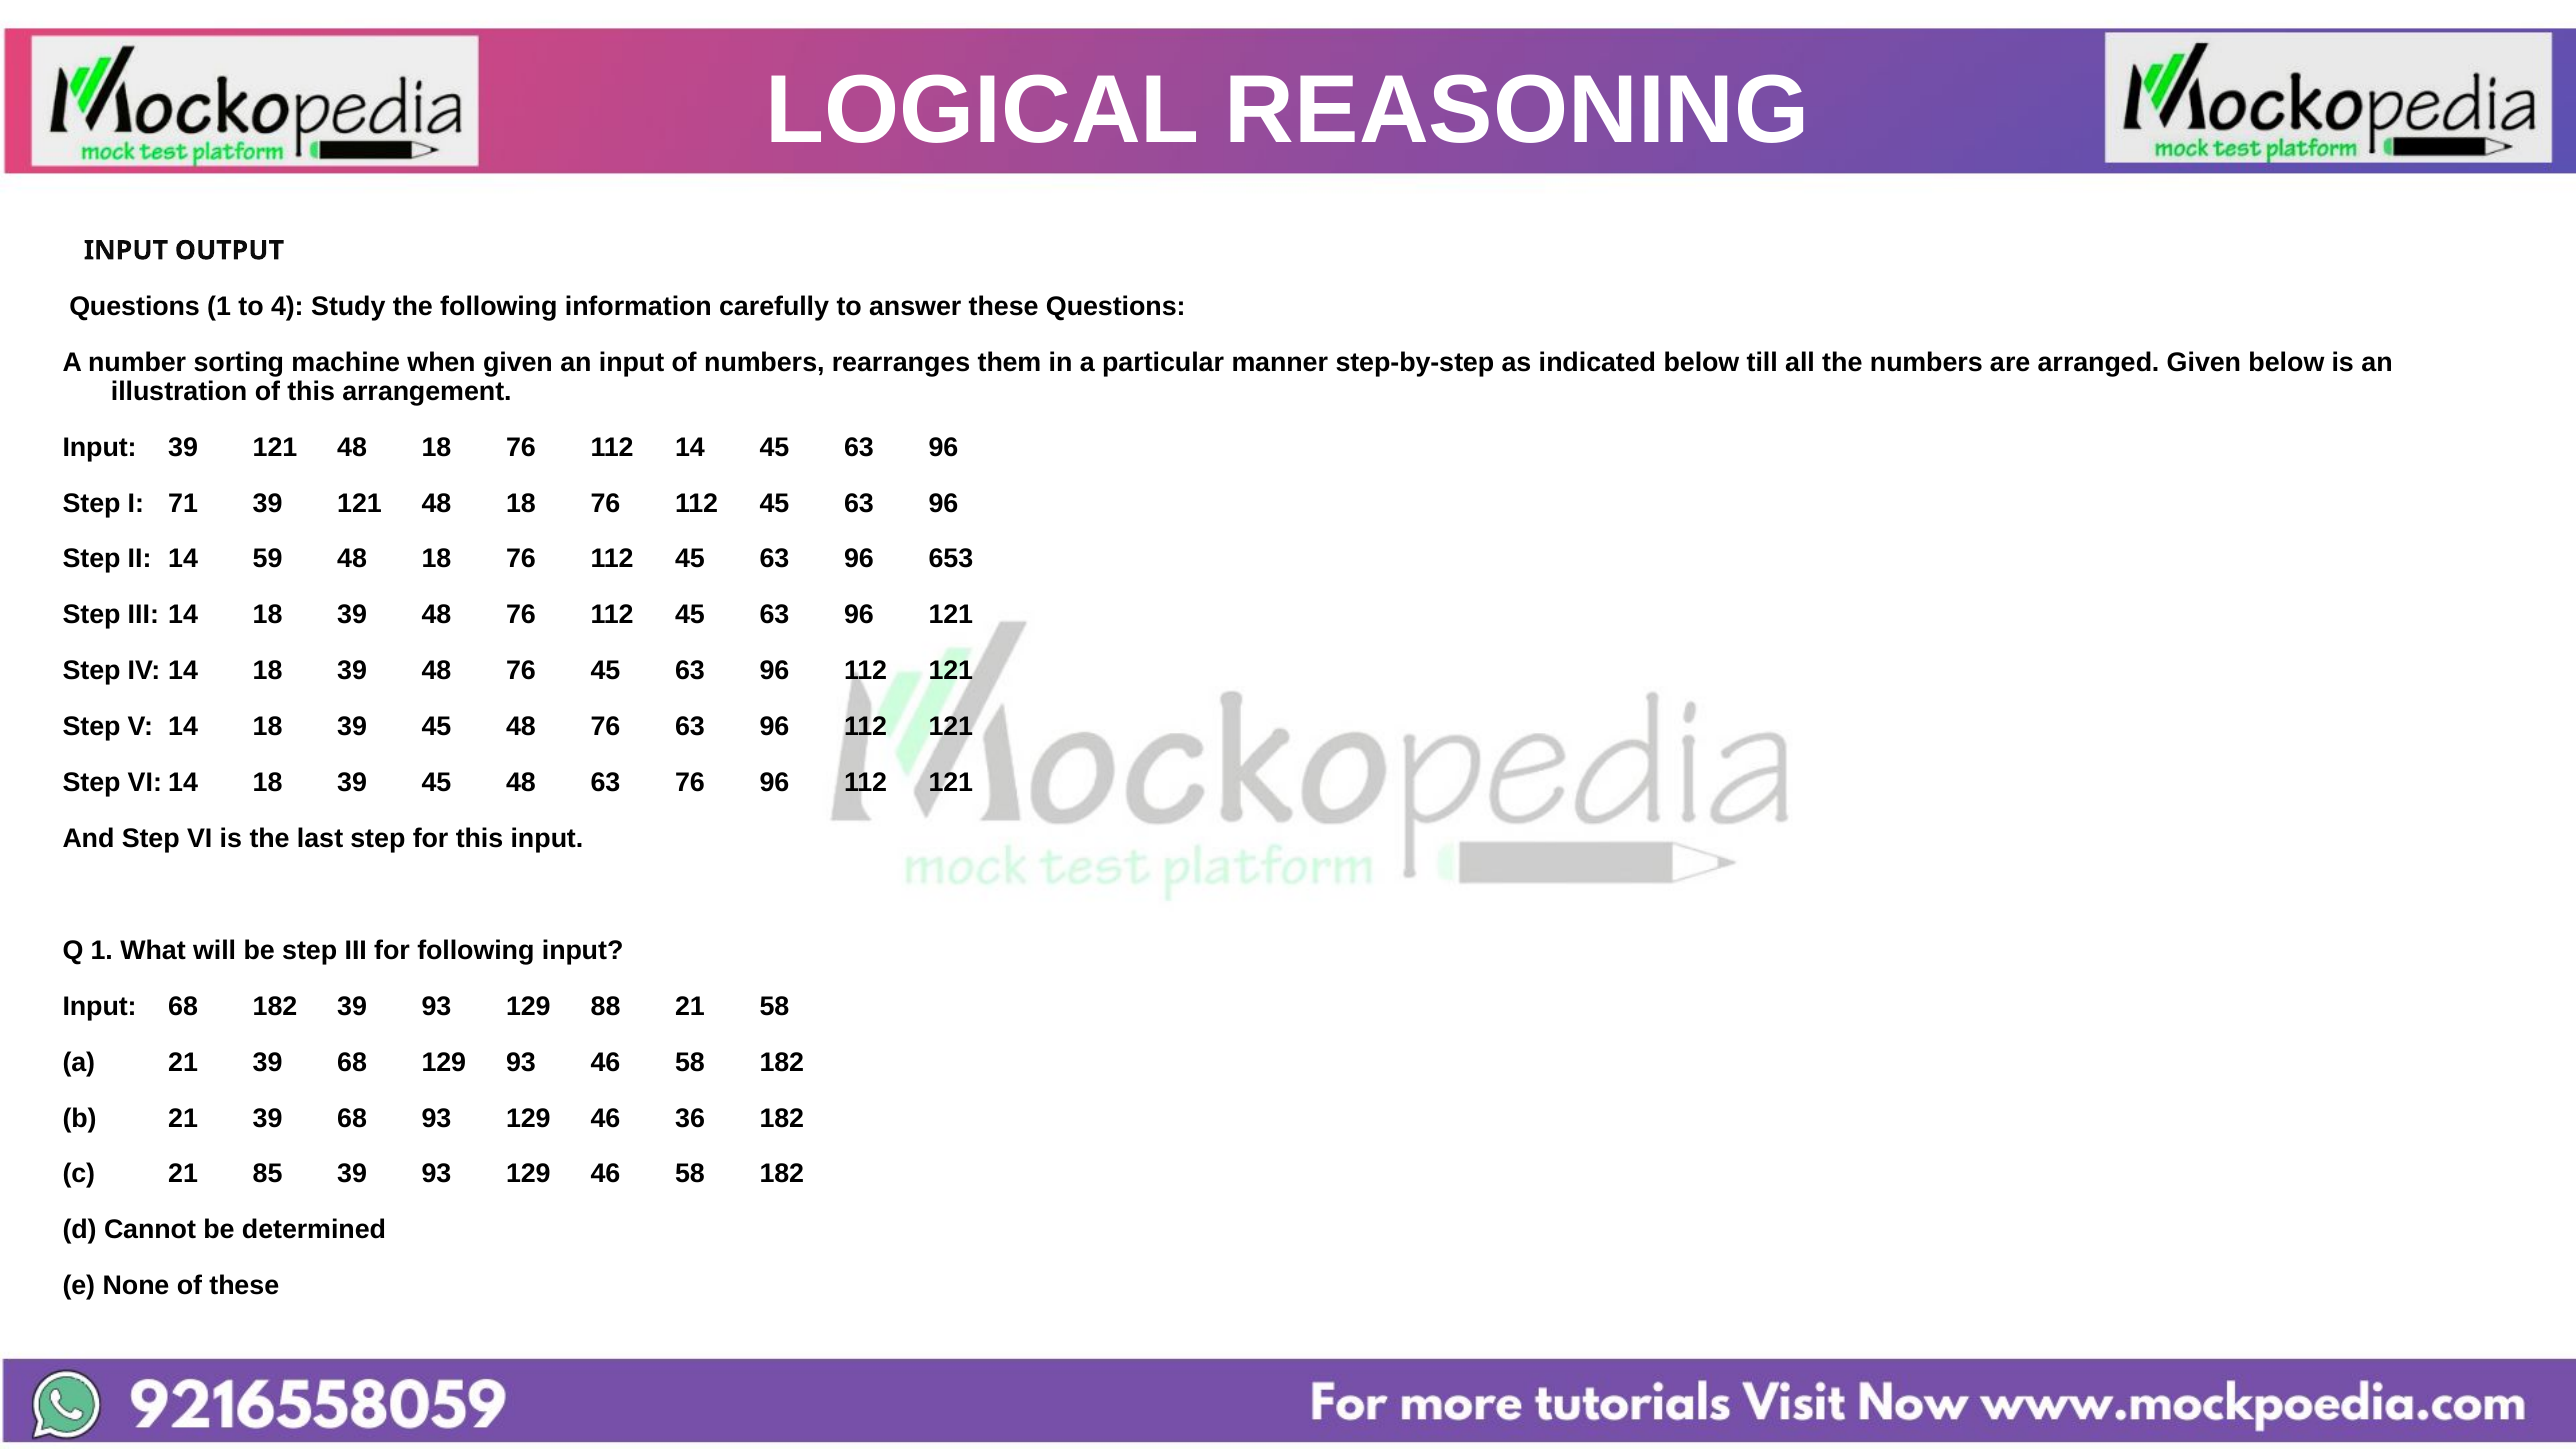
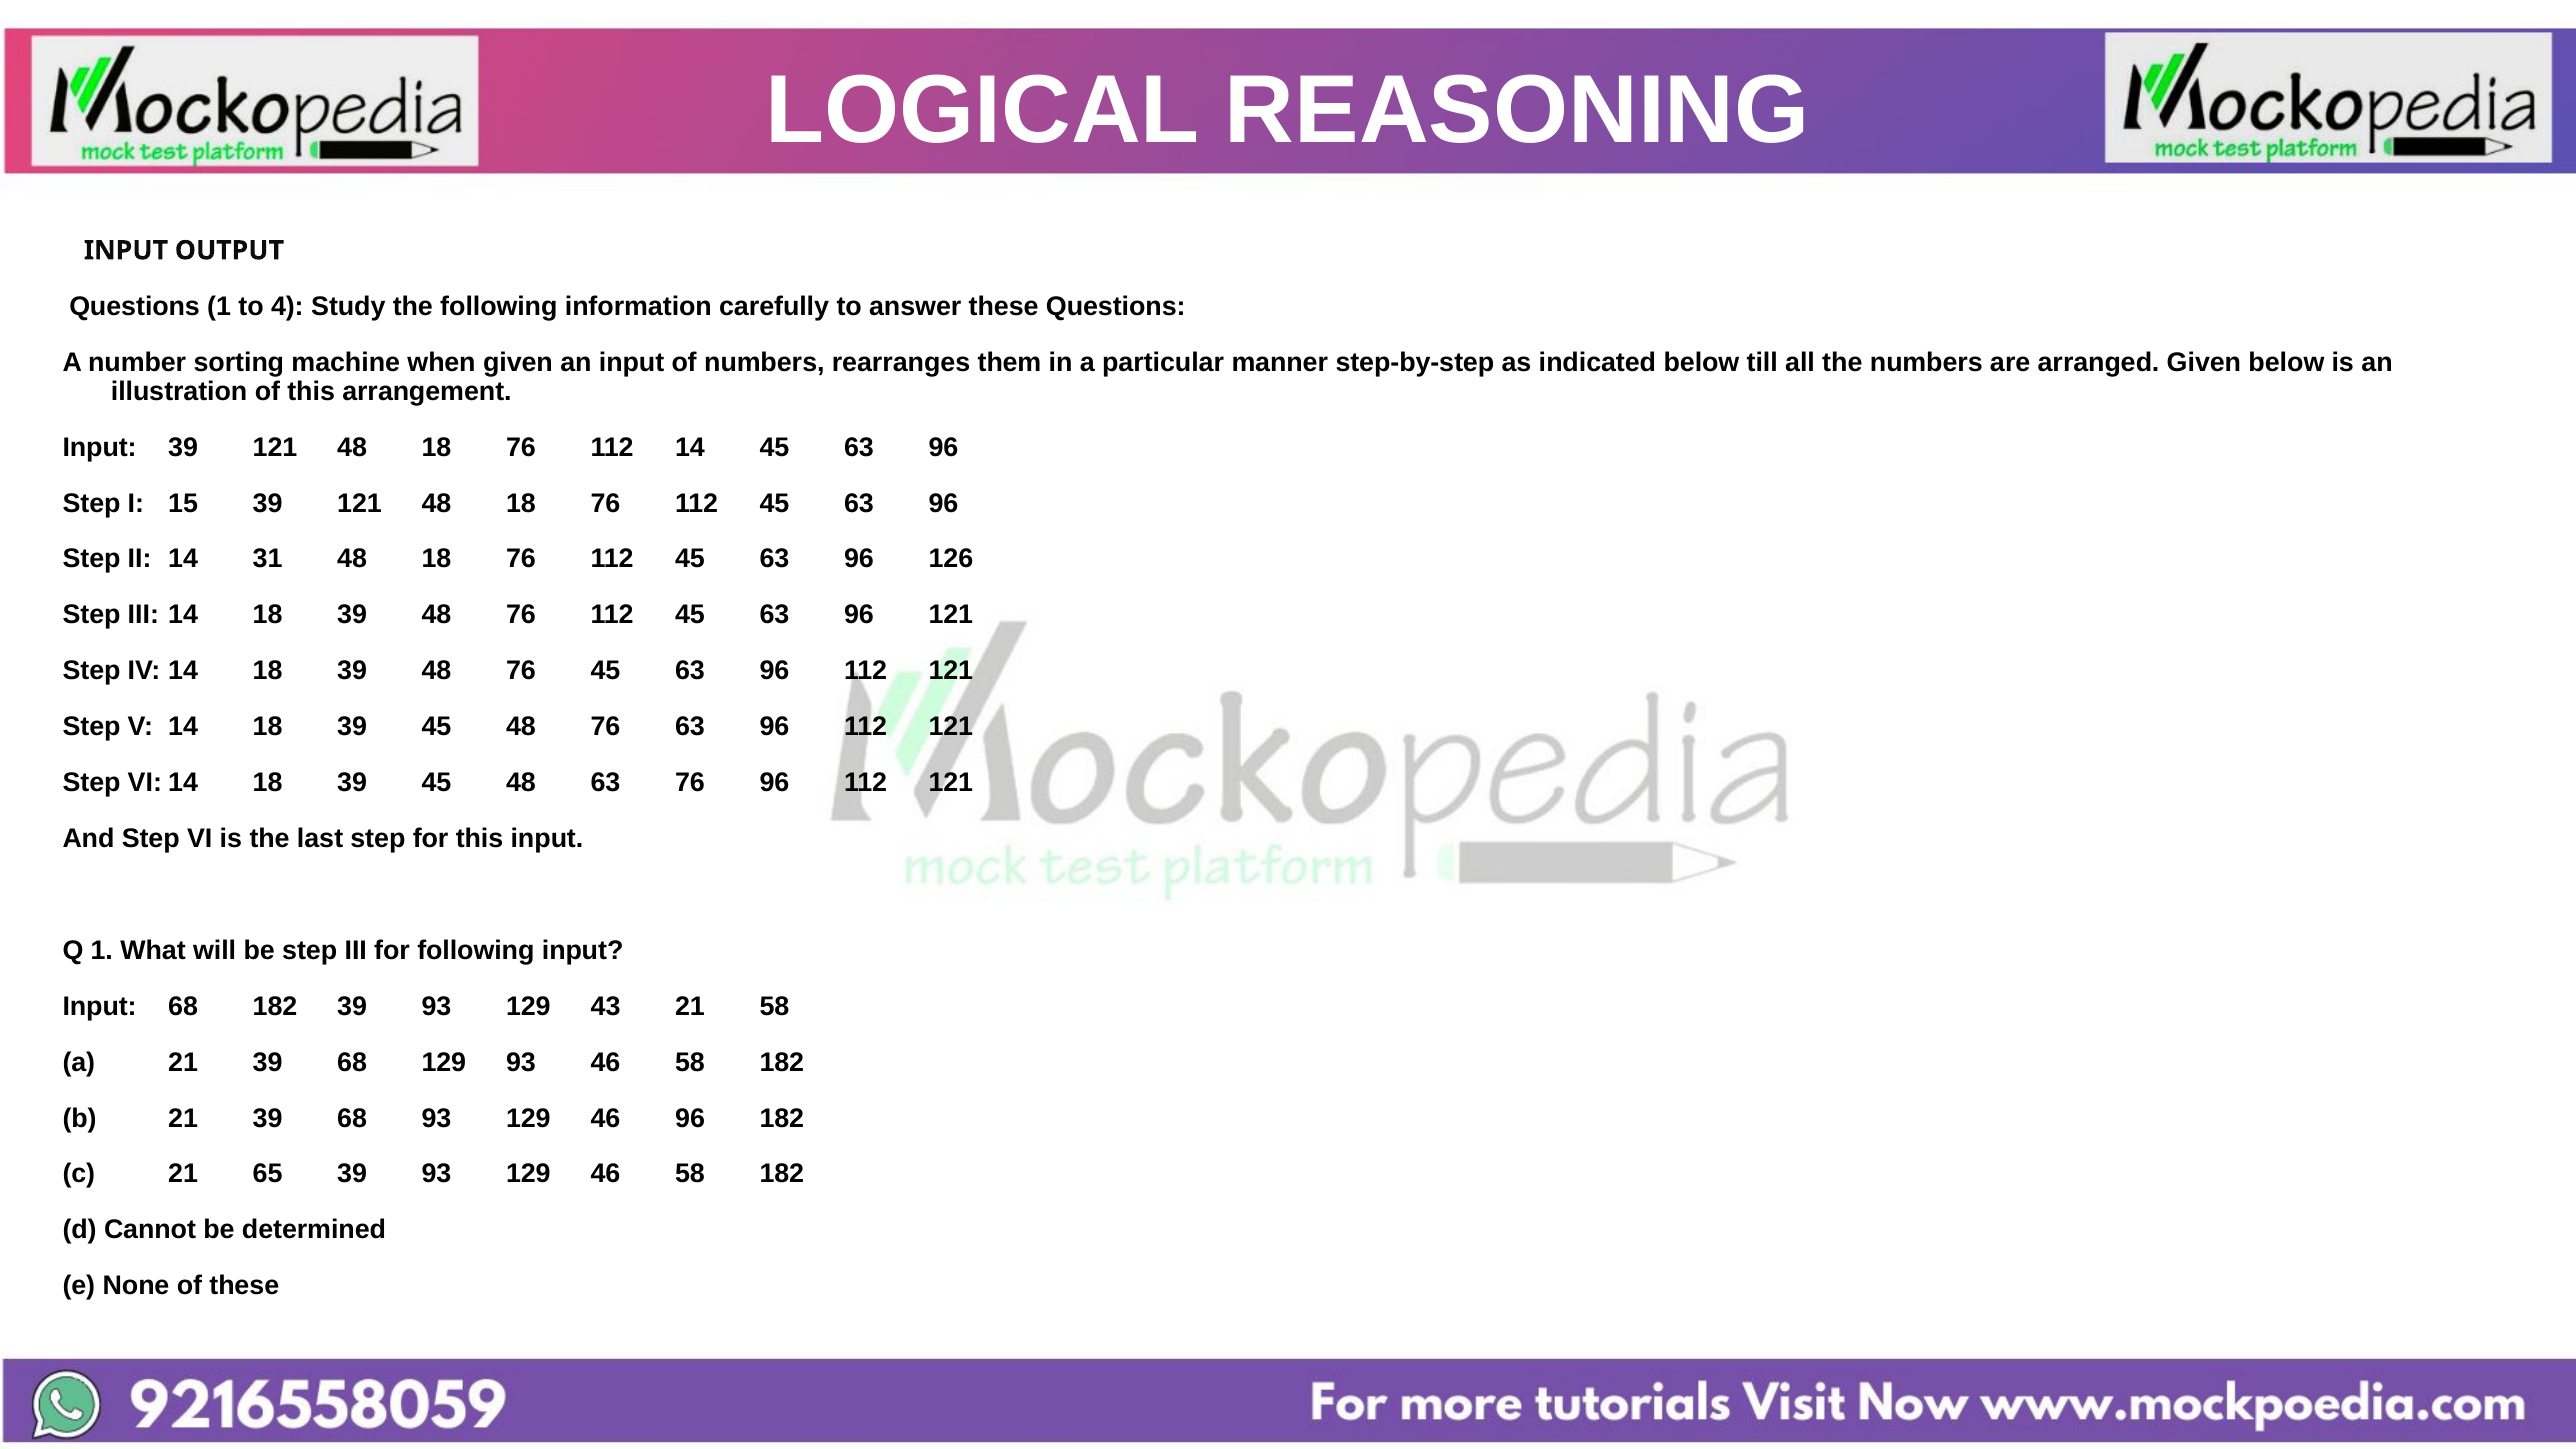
71: 71 -> 15
59: 59 -> 31
653: 653 -> 126
88: 88 -> 43
46 36: 36 -> 96
85: 85 -> 65
